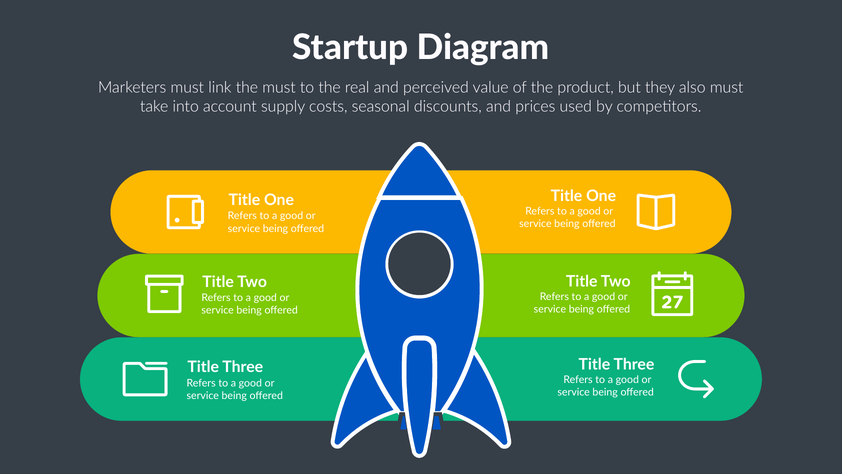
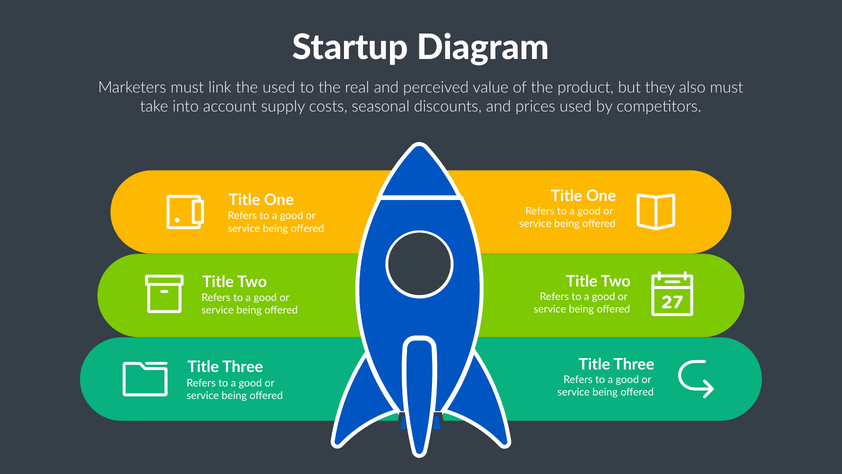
the must: must -> used
